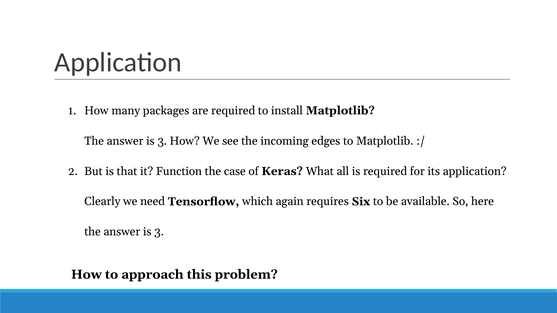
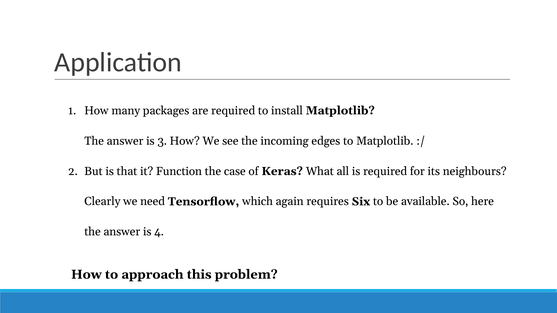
its application: application -> neighbours
3 at (159, 232): 3 -> 4
